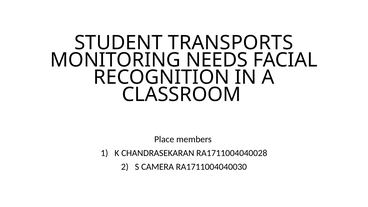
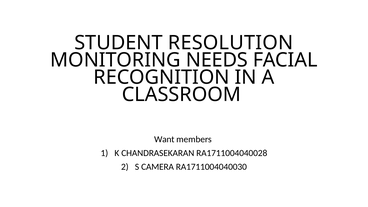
TRANSPORTS: TRANSPORTS -> RESOLUTION
Place: Place -> Want
